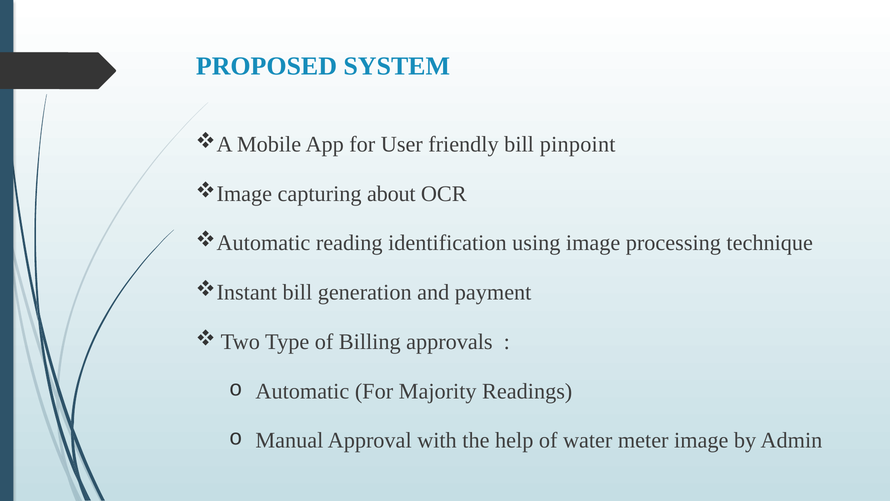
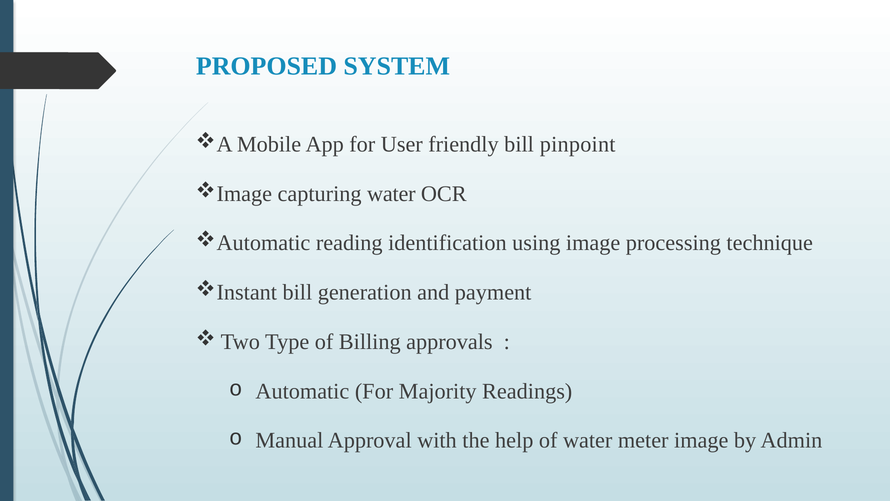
capturing about: about -> water
